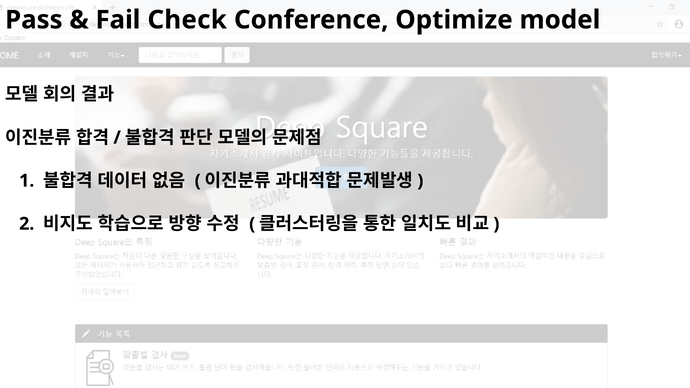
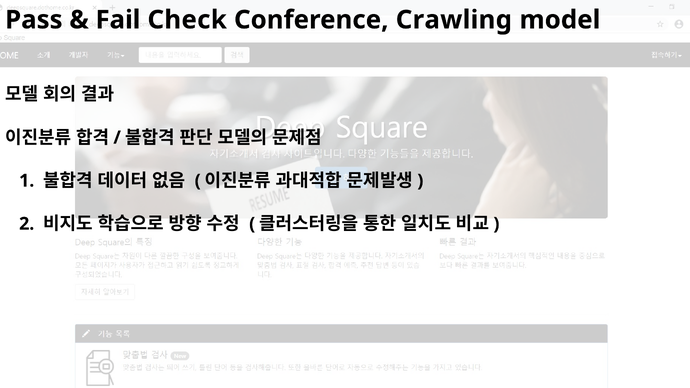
Optimize: Optimize -> Crawling
